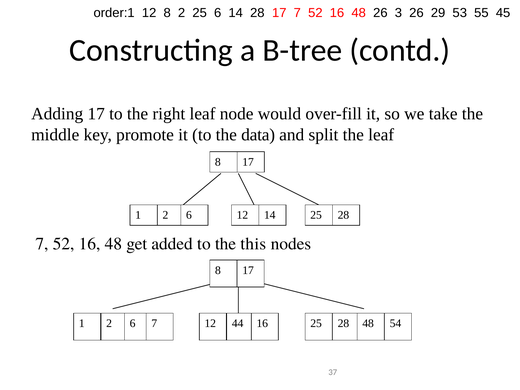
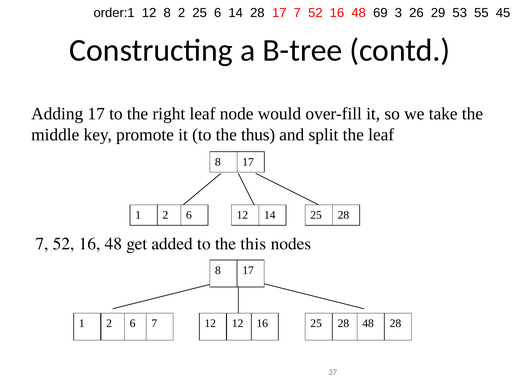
48 26: 26 -> 69
data: data -> thus
12 44: 44 -> 12
48 54: 54 -> 28
